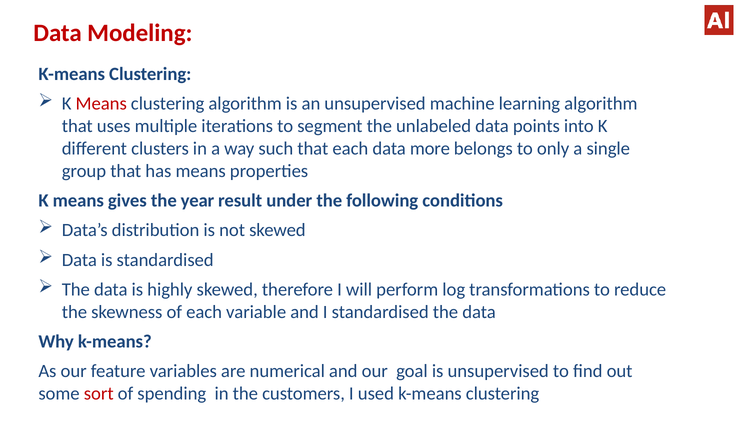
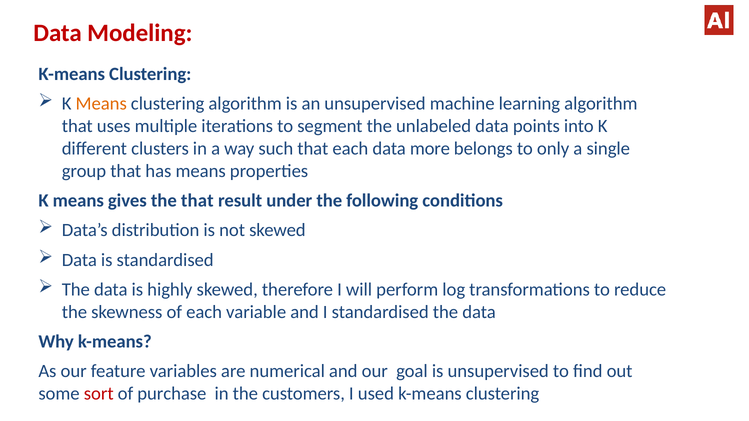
Means at (101, 104) colour: red -> orange
the year: year -> that
spending: spending -> purchase
